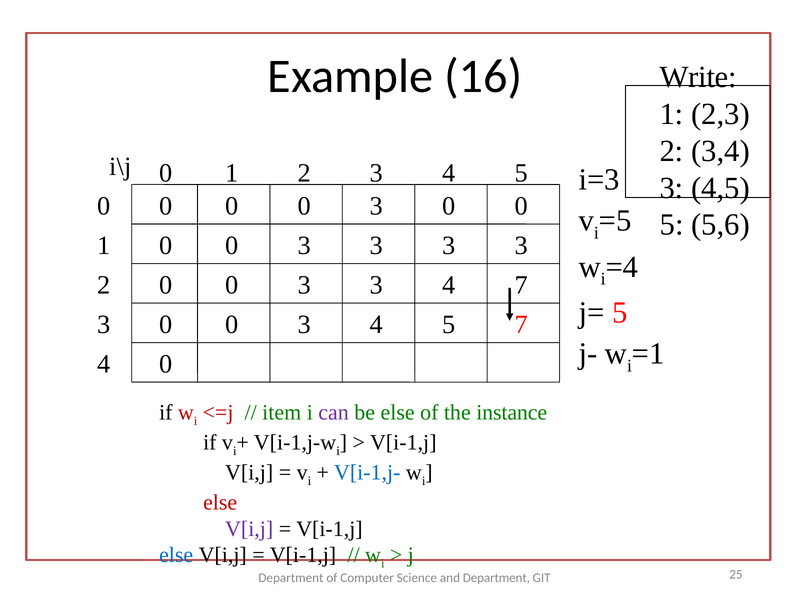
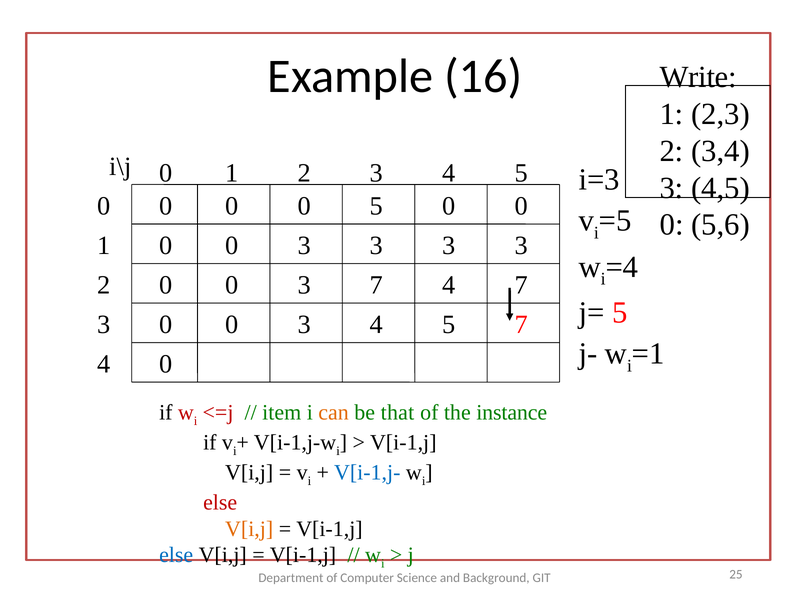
0 0 3: 3 -> 5
5 at (672, 225): 5 -> 0
0 3 3: 3 -> 7
can colour: purple -> orange
be else: else -> that
V[i,j at (249, 528) colour: purple -> orange
and Department: Department -> Background
